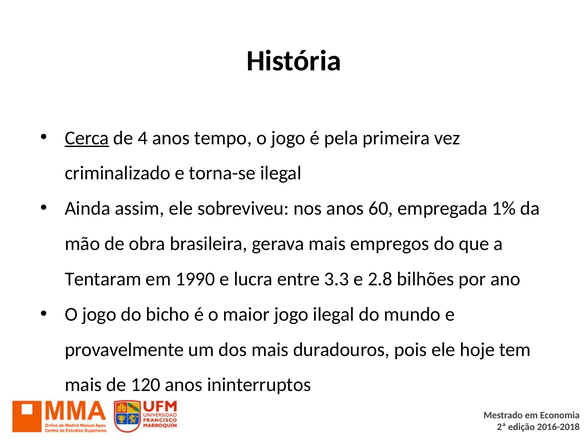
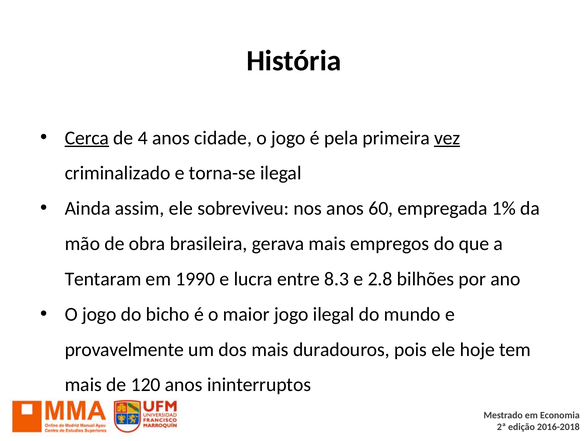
tempo: tempo -> cidade
vez underline: none -> present
3.3: 3.3 -> 8.3
